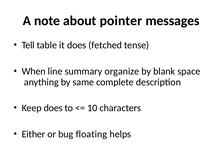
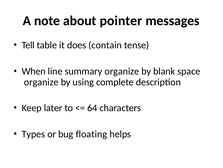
fetched: fetched -> contain
anything at (41, 82): anything -> organize
same: same -> using
Keep does: does -> later
10: 10 -> 64
Either: Either -> Types
